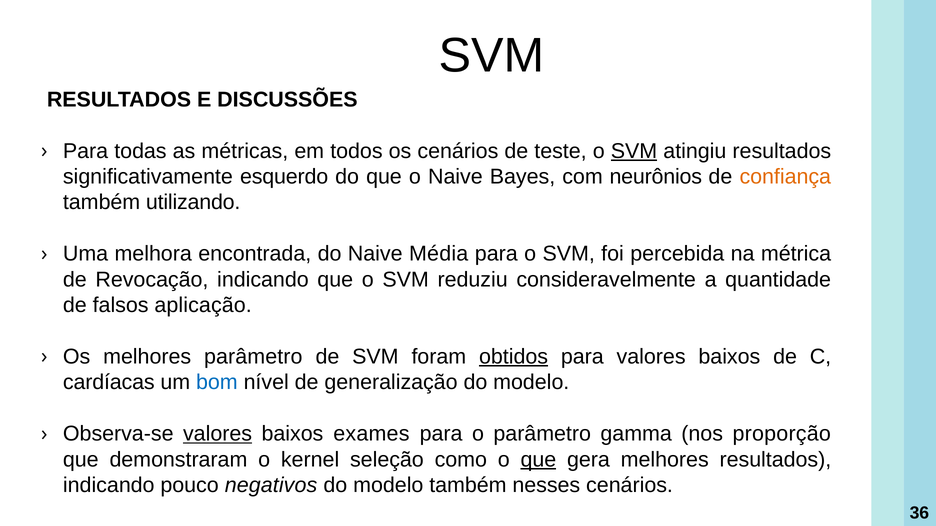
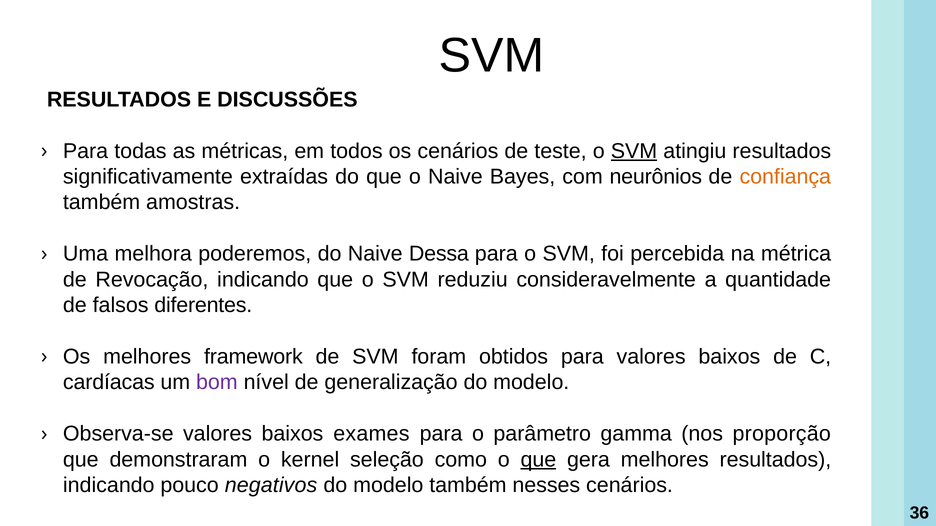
esquerdo: esquerdo -> extraídas
utilizando: utilizando -> amostras
encontrada: encontrada -> poderemos
Média: Média -> Dessa
aplicação: aplicação -> diferentes
melhores parâmetro: parâmetro -> framework
obtidos underline: present -> none
bom colour: blue -> purple
valores at (218, 434) underline: present -> none
